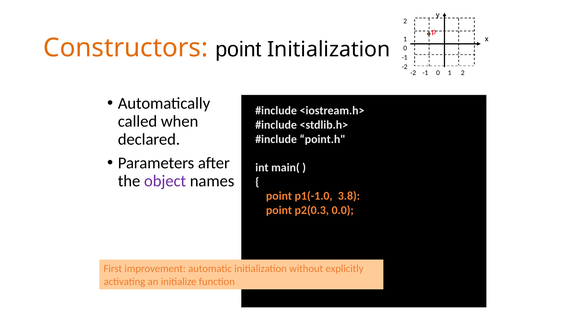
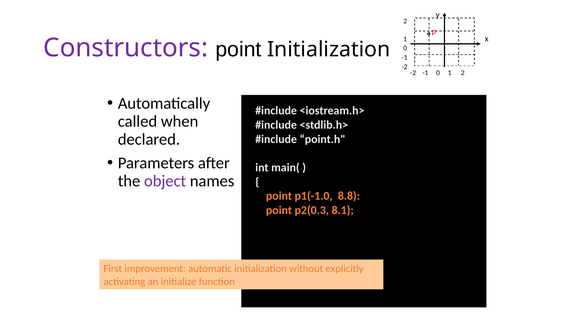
Constructors colour: orange -> purple
3.8: 3.8 -> 8.8
0.0: 0.0 -> 8.1
